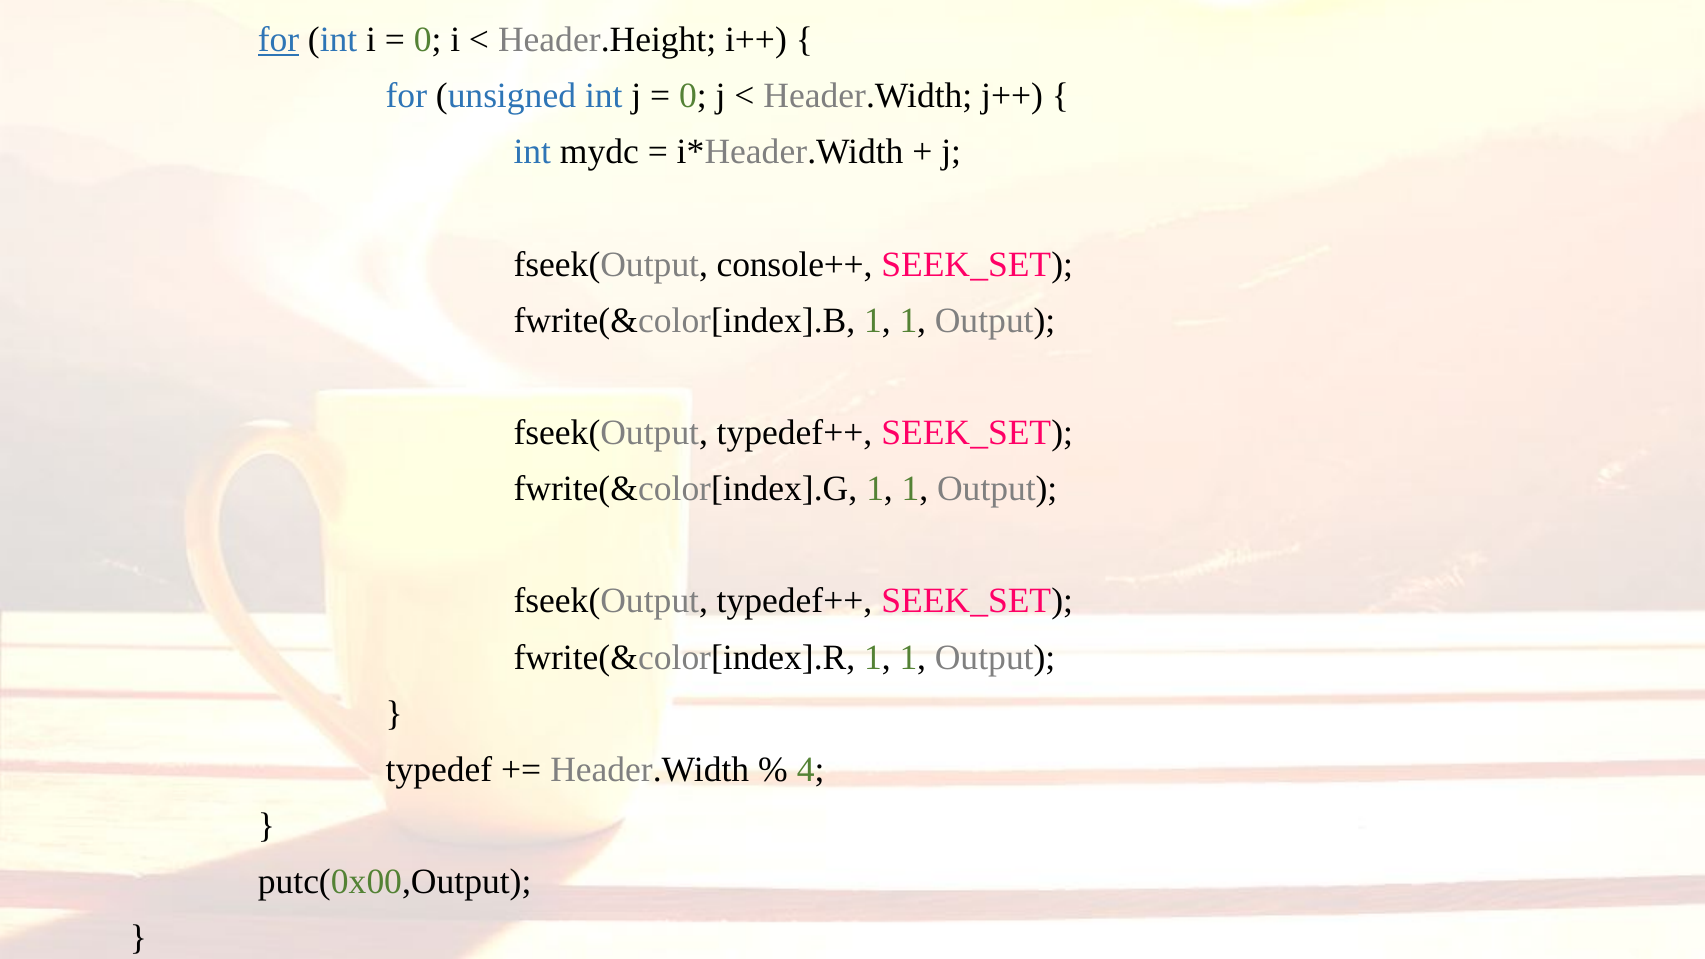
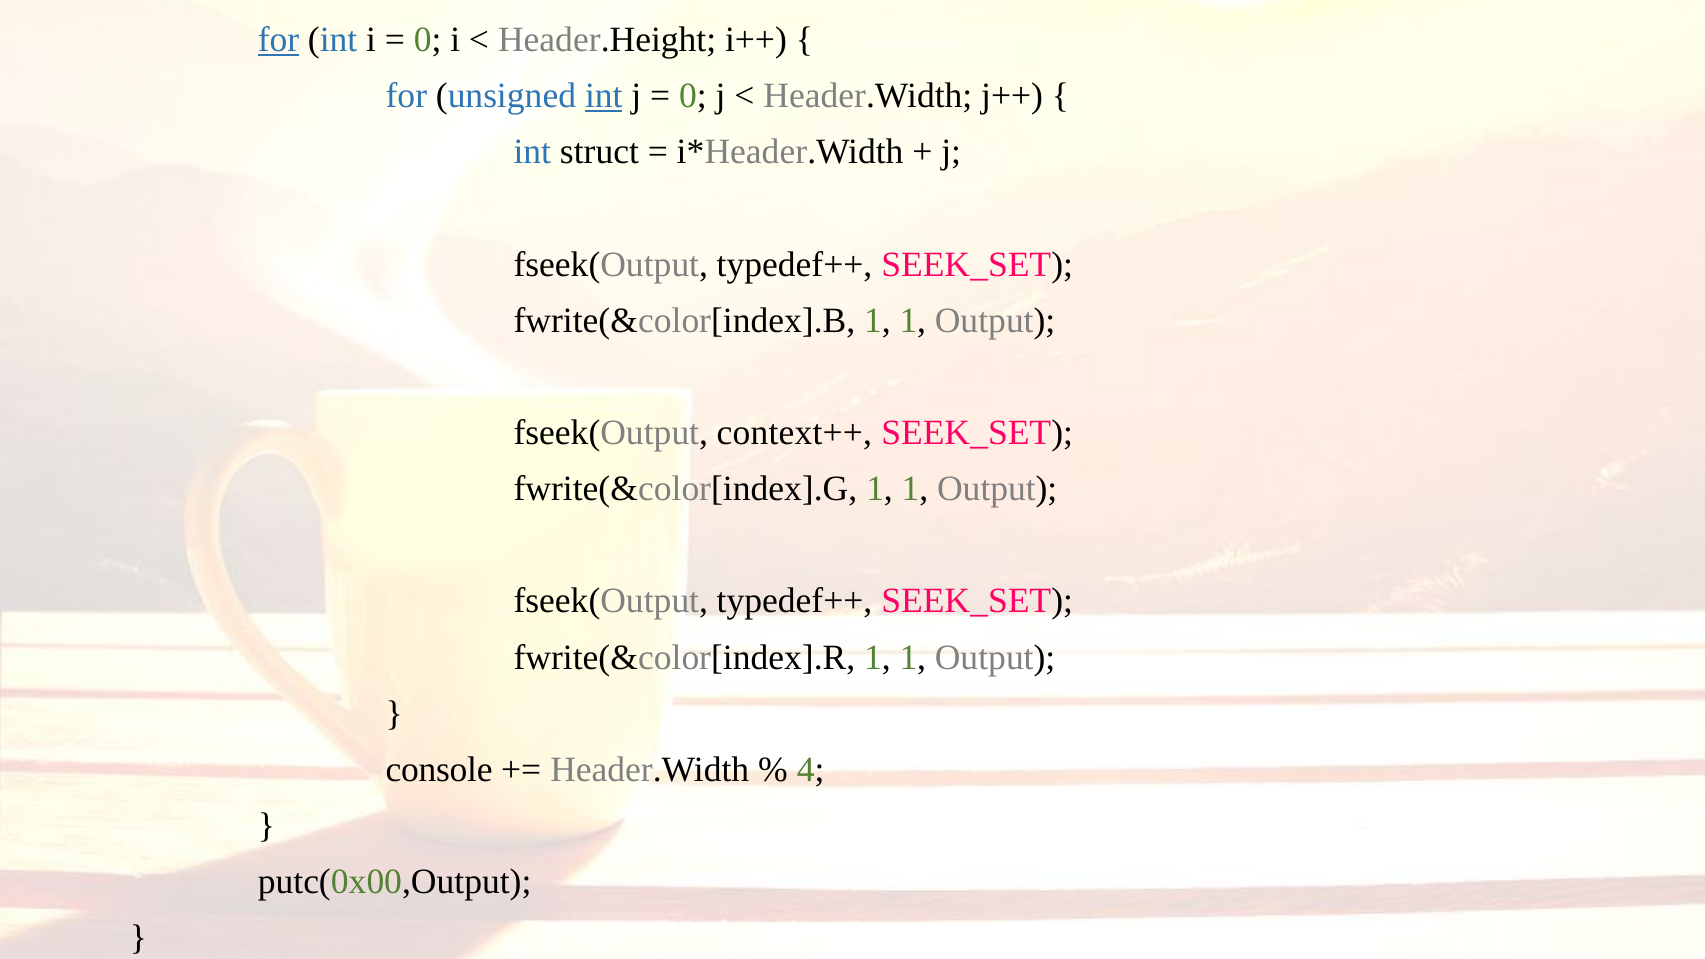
int at (604, 96) underline: none -> present
mydc: mydc -> struct
console++ at (795, 264): console++ -> typedef++
typedef++ at (794, 433): typedef++ -> context++
typedef: typedef -> console
